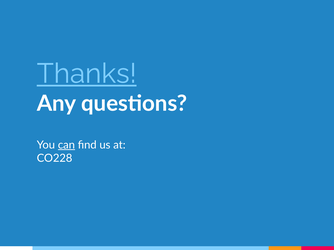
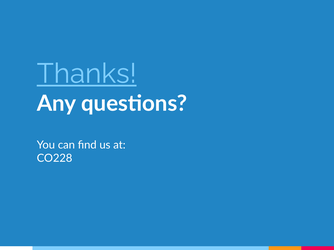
can underline: present -> none
